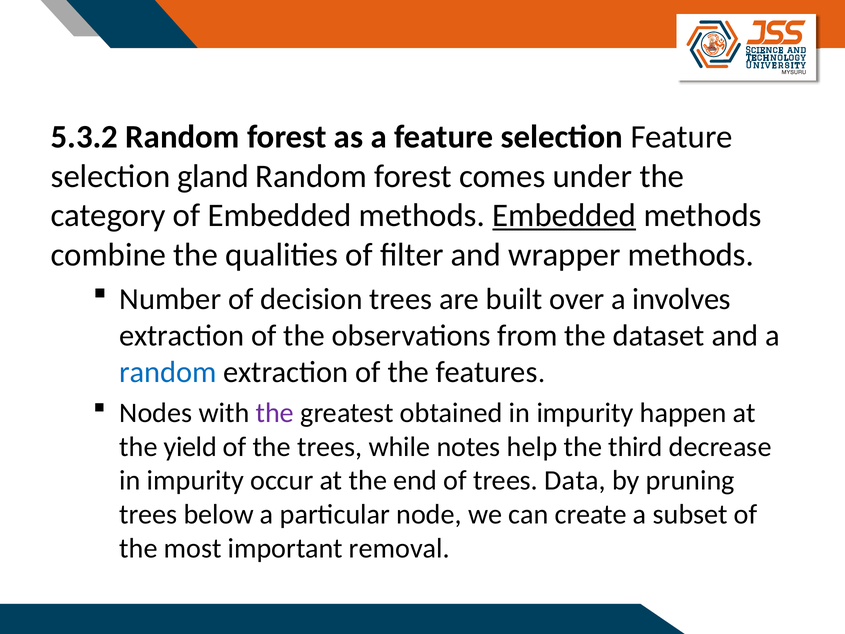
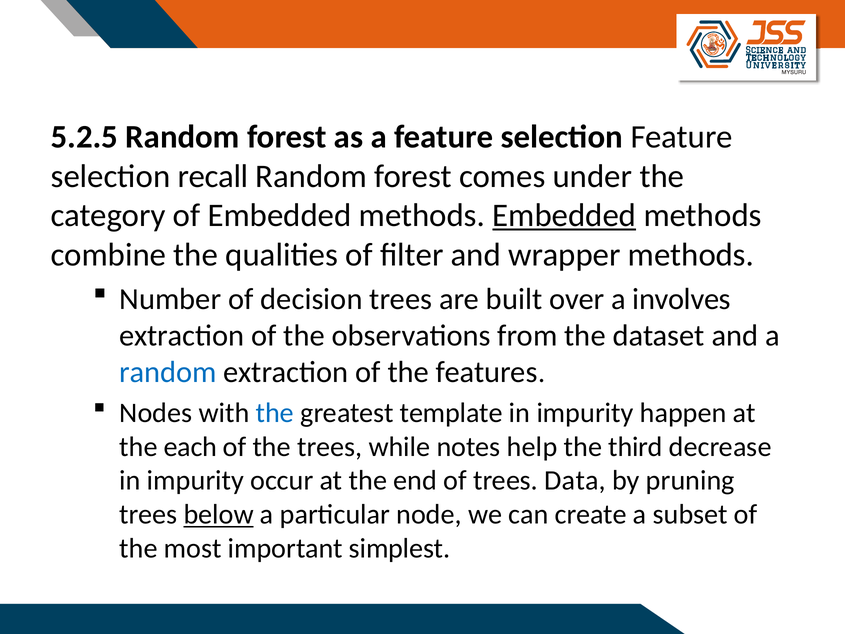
5.3.2: 5.3.2 -> 5.2.5
gland: gland -> recall
the at (275, 413) colour: purple -> blue
obtained: obtained -> template
yield: yield -> each
below underline: none -> present
removal: removal -> simplest
